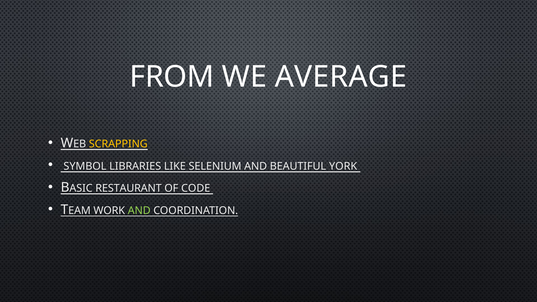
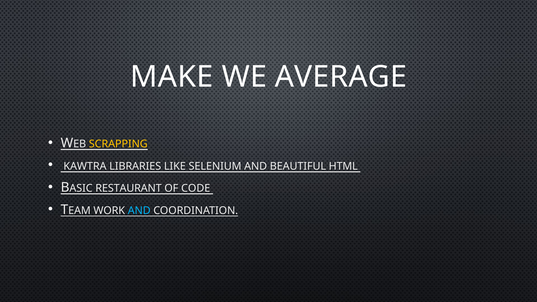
FROM: FROM -> MAKE
SYMBOL: SYMBOL -> KAWTRA
YORK: YORK -> HTML
AND at (139, 211) colour: light green -> light blue
